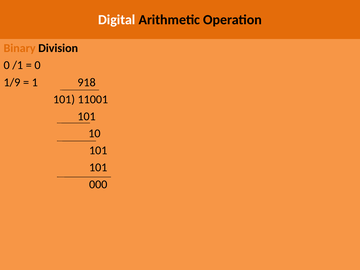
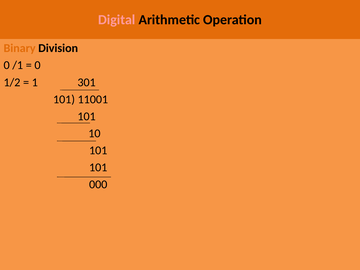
Digital colour: white -> pink
1/9: 1/9 -> 1/2
918: 918 -> 301
